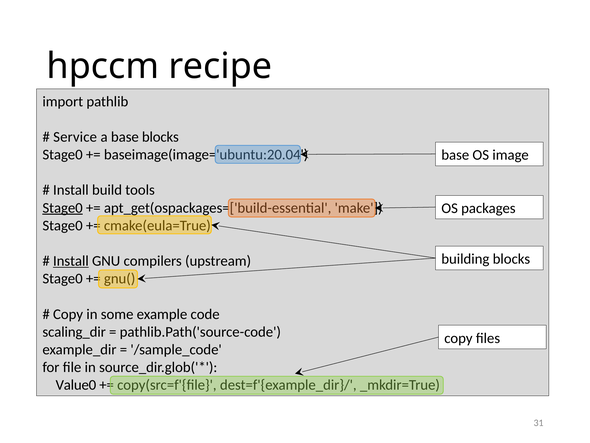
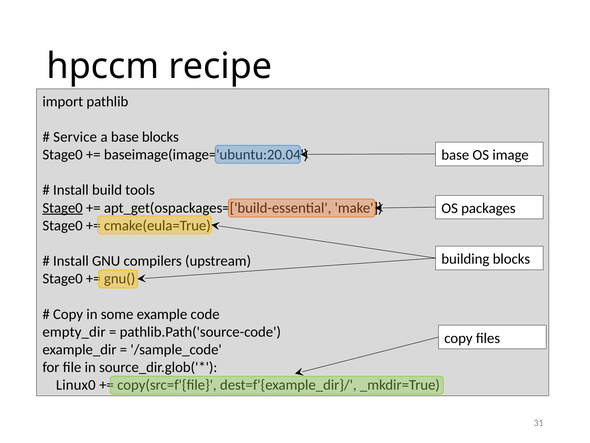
Install at (71, 261) underline: present -> none
scaling_dir: scaling_dir -> empty_dir
Value0: Value0 -> Linux0
